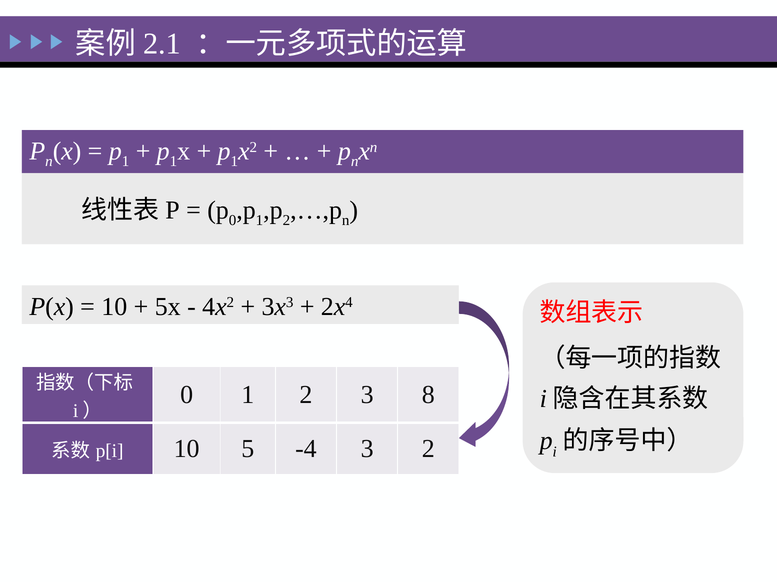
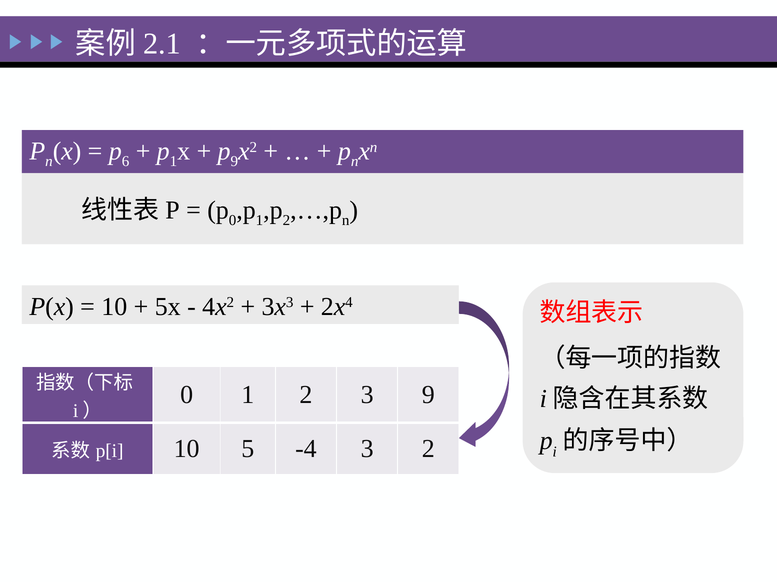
1 at (126, 162): 1 -> 6
1 at (234, 162): 1 -> 9
3 8: 8 -> 9
